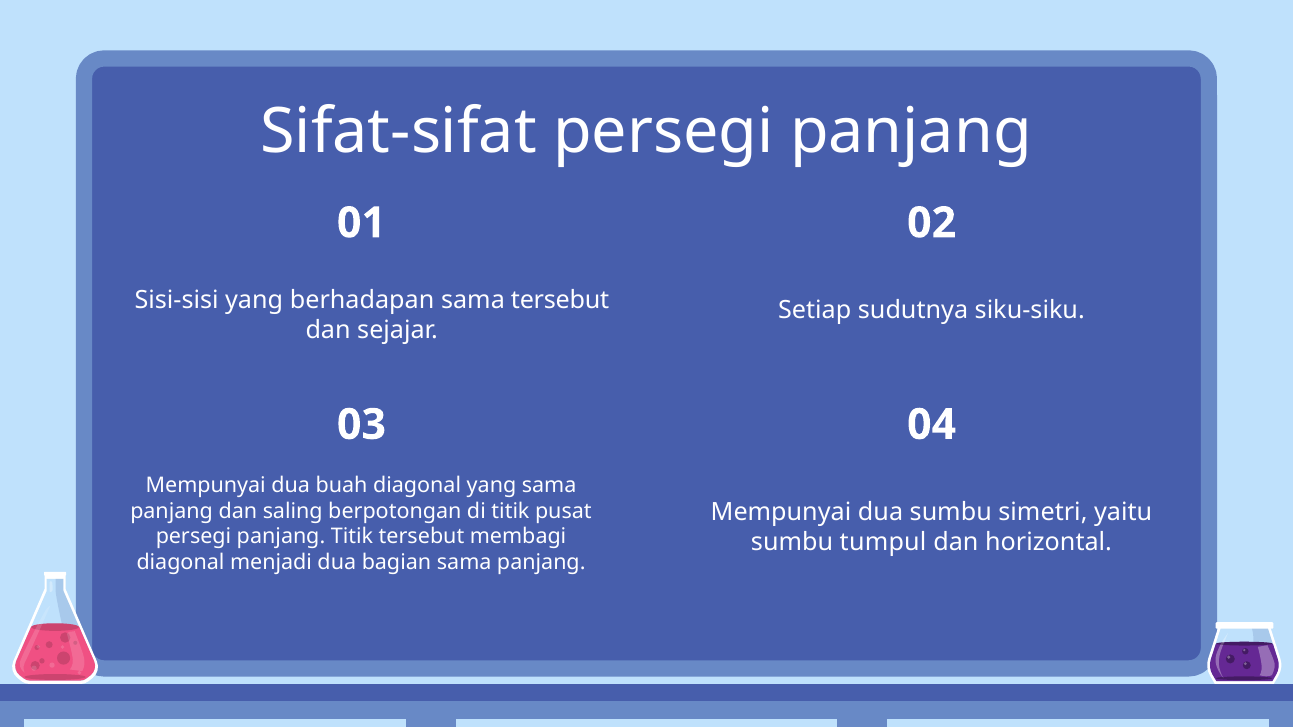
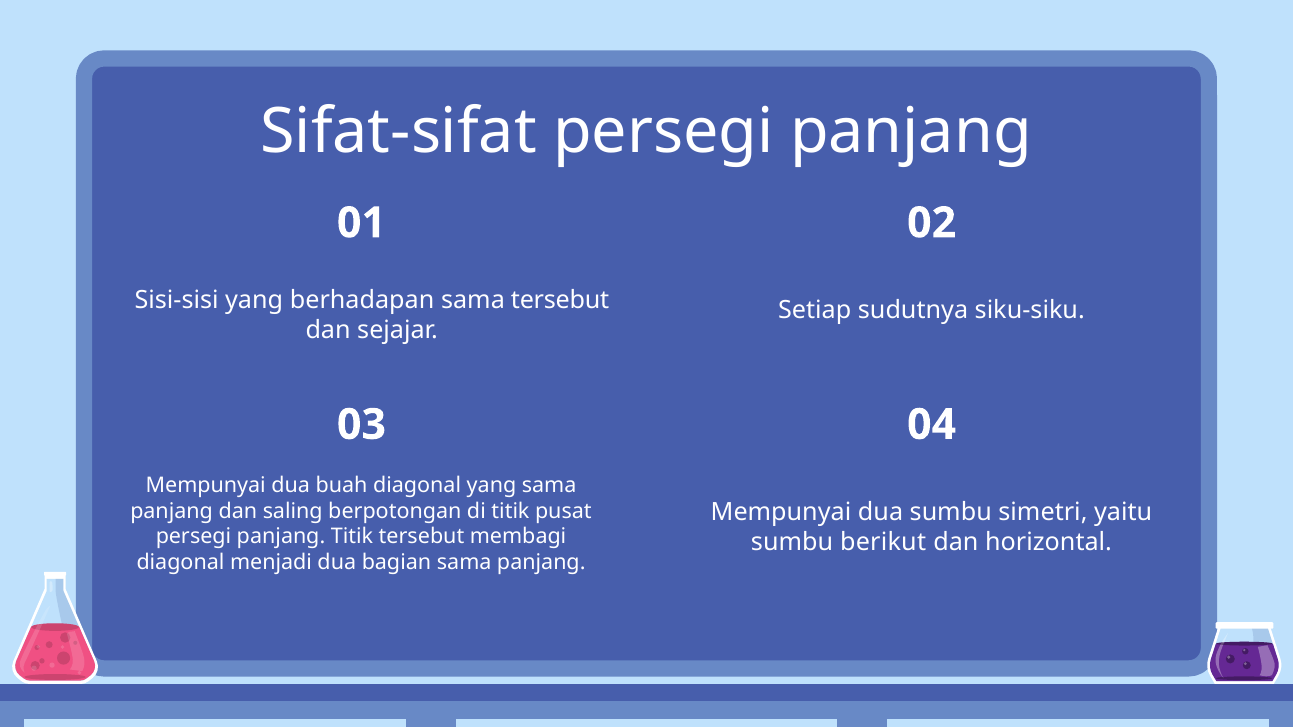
tumpul: tumpul -> berikut
